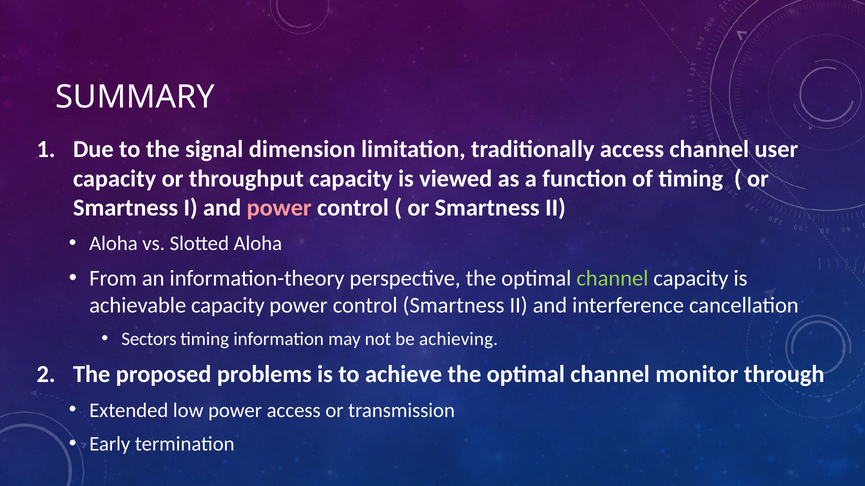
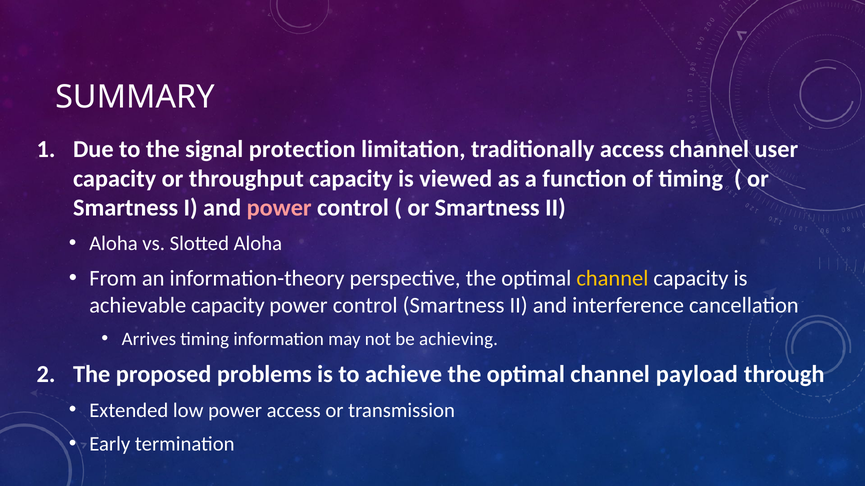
dimension: dimension -> protection
channel at (612, 279) colour: light green -> yellow
Sectors: Sectors -> Arrives
monitor: monitor -> payload
